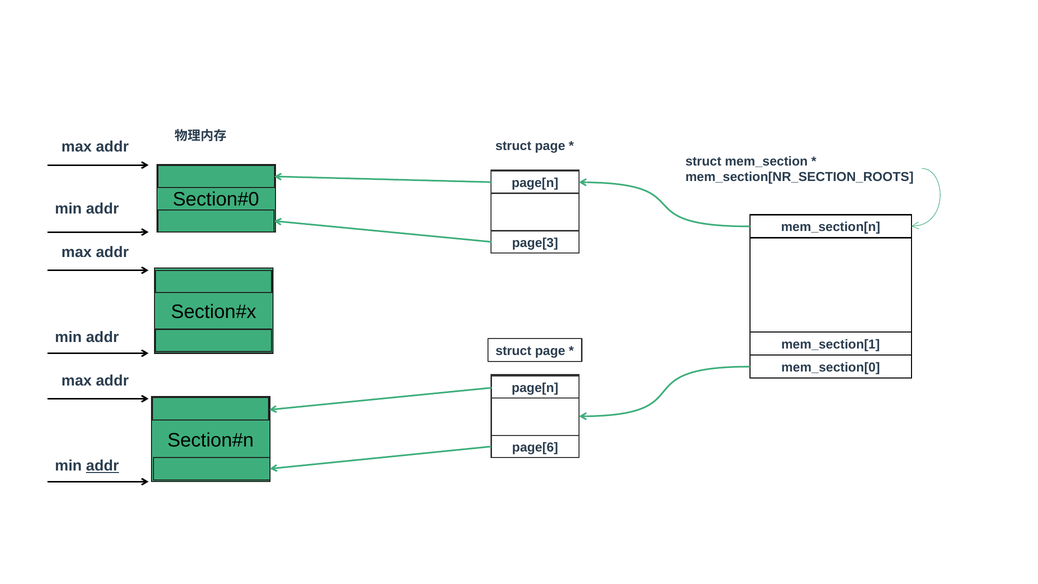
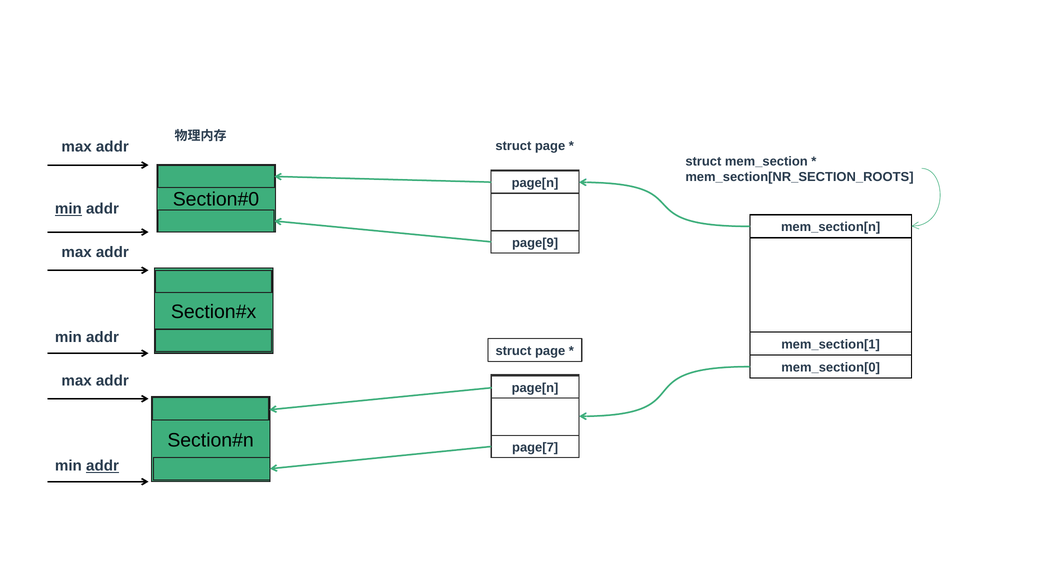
min at (68, 209) underline: none -> present
page[3: page[3 -> page[9
page[6: page[6 -> page[7
